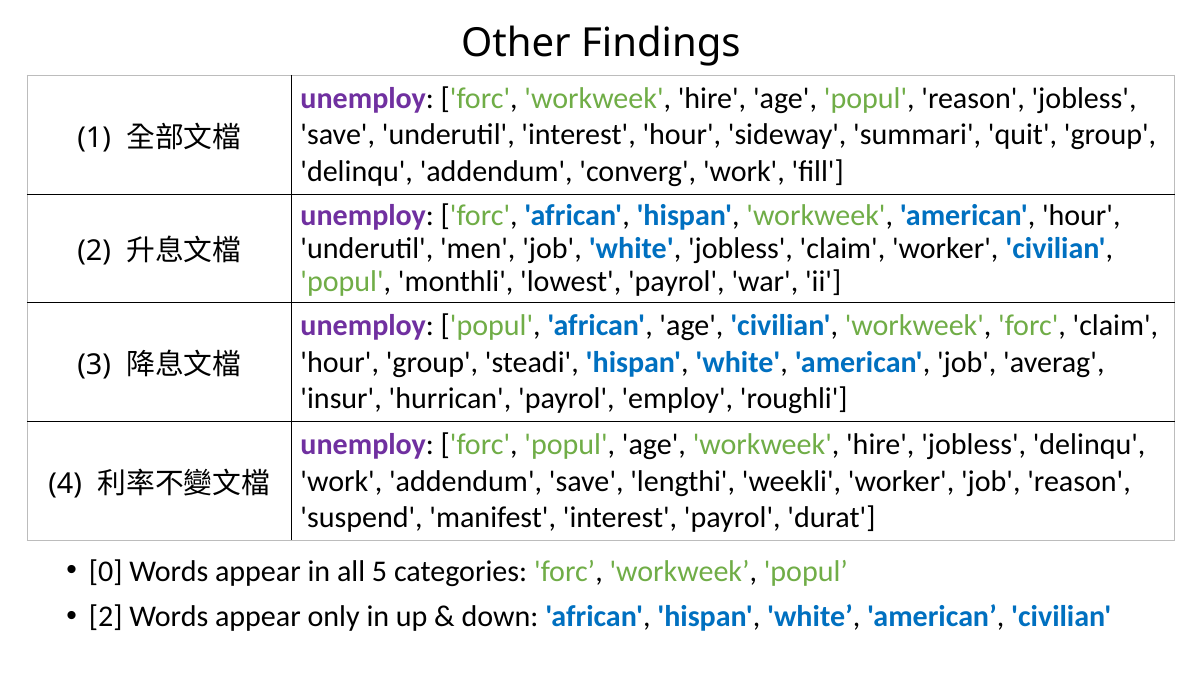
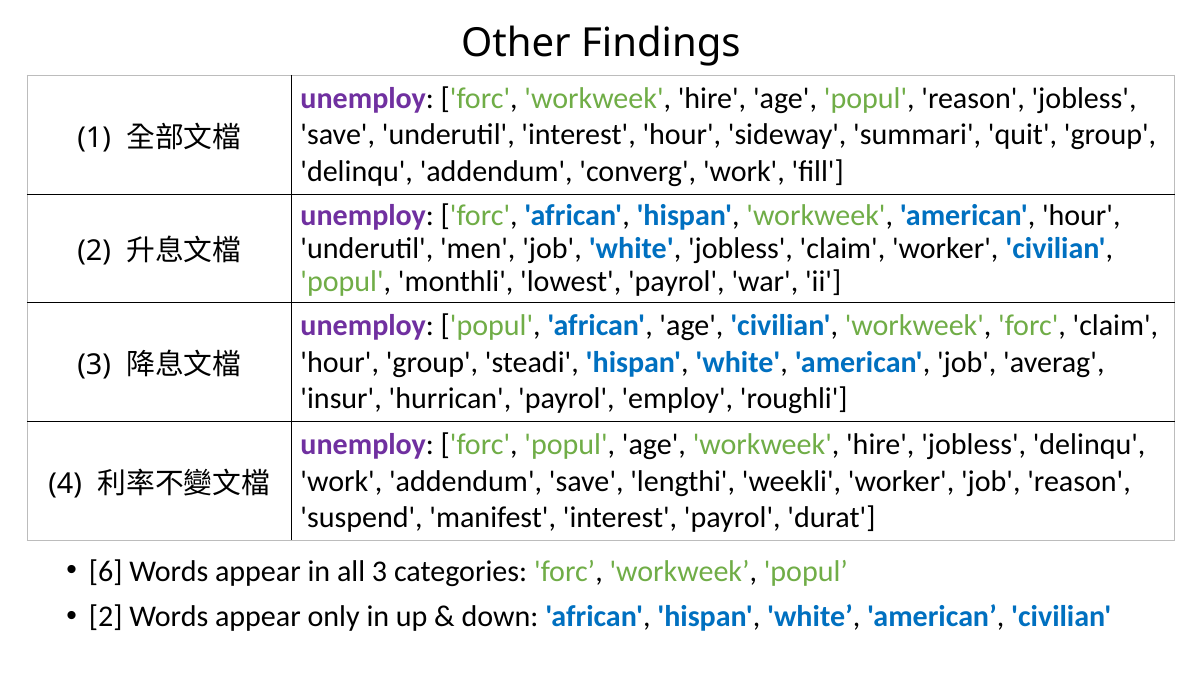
0: 0 -> 6
all 5: 5 -> 3
